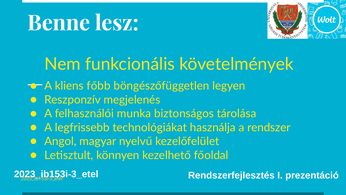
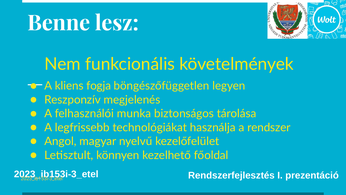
főbb: főbb -> fogja
